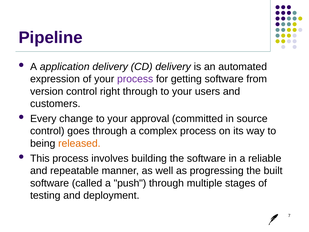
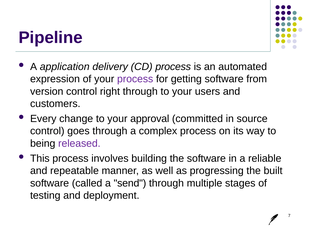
CD delivery: delivery -> process
released colour: orange -> purple
push: push -> send
